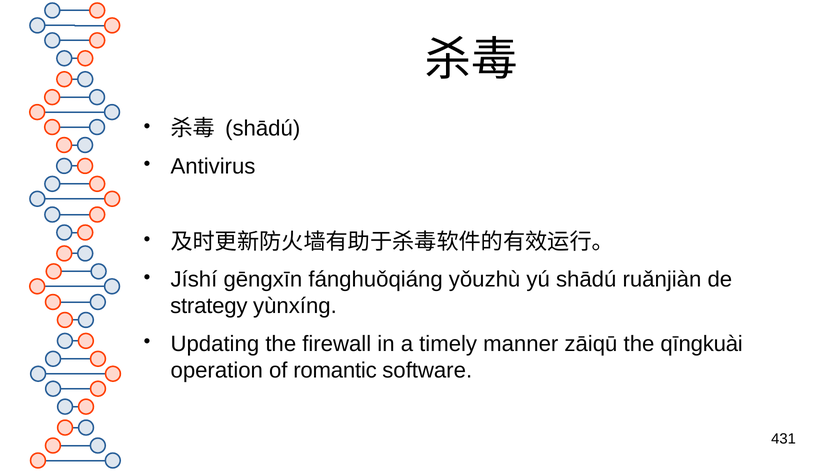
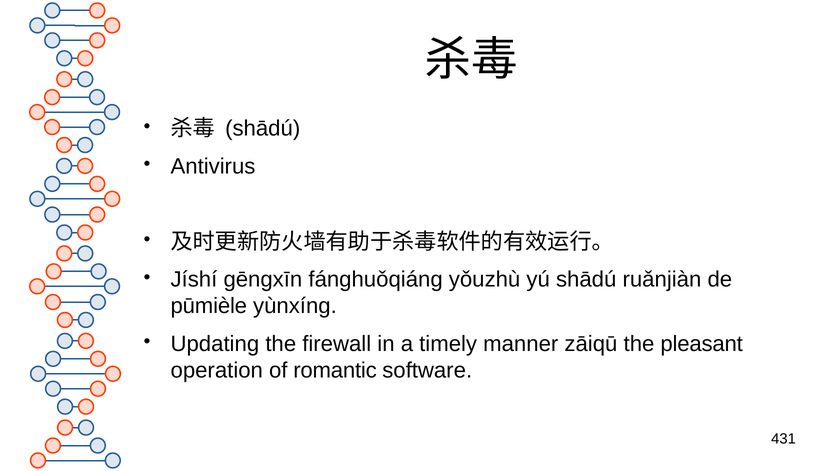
strategy: strategy -> pūmièle
qīngkuài: qīngkuài -> pleasant
